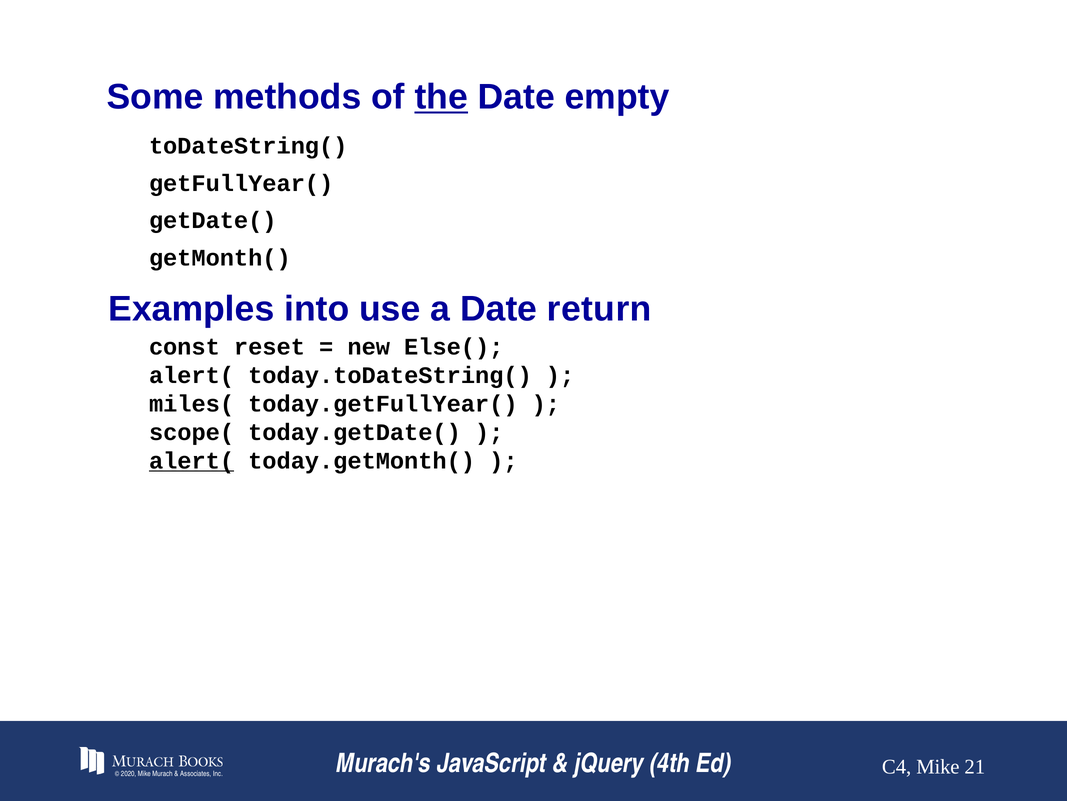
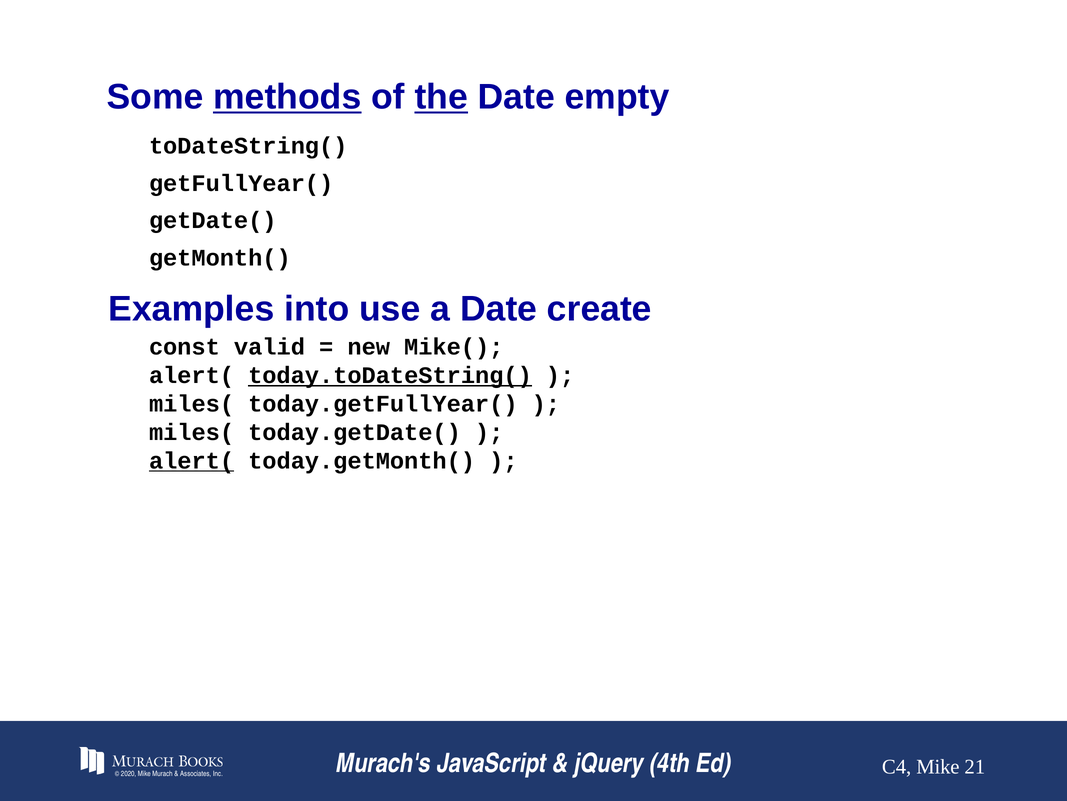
methods underline: none -> present
return: return -> create
reset: reset -> valid
Else(: Else( -> Mike(
today.toDateString( underline: none -> present
scope( at (192, 432): scope( -> miles(
